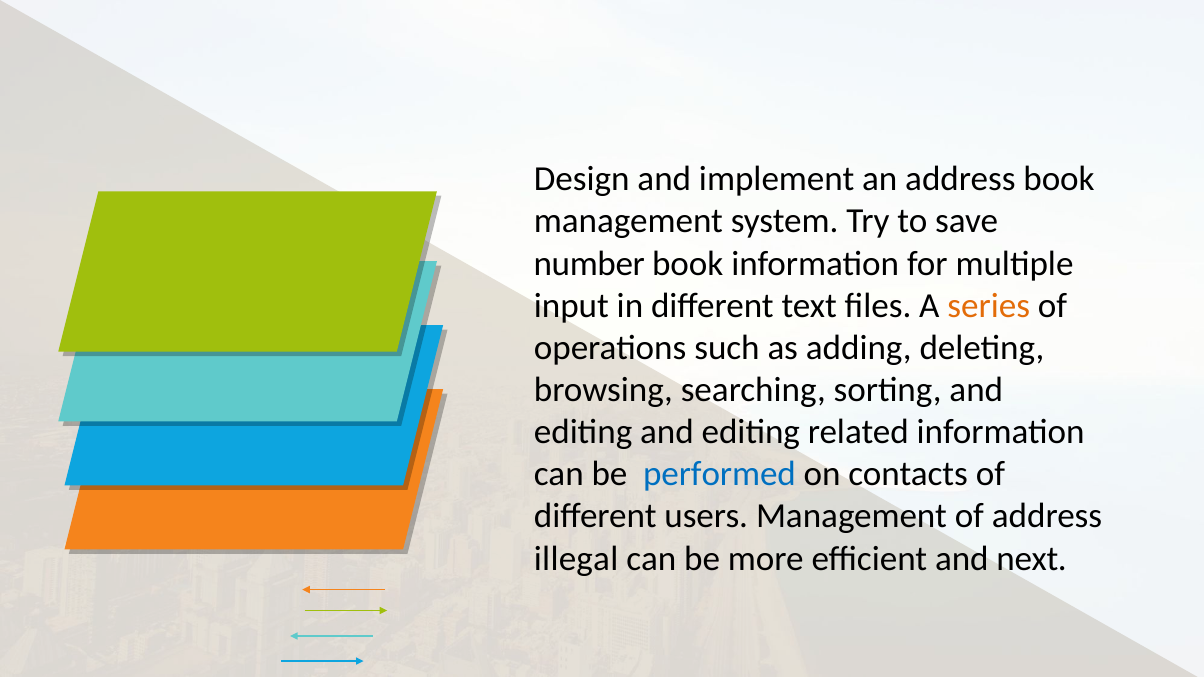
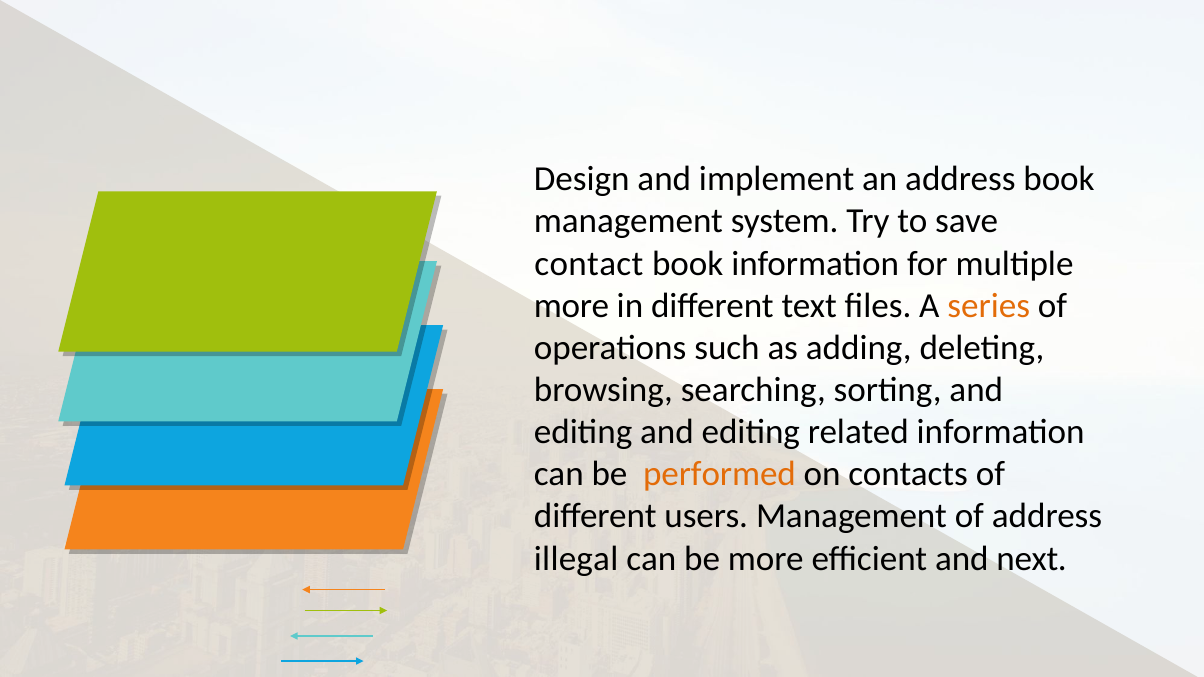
number: number -> contact
input at (571, 306): input -> more
performed colour: blue -> orange
